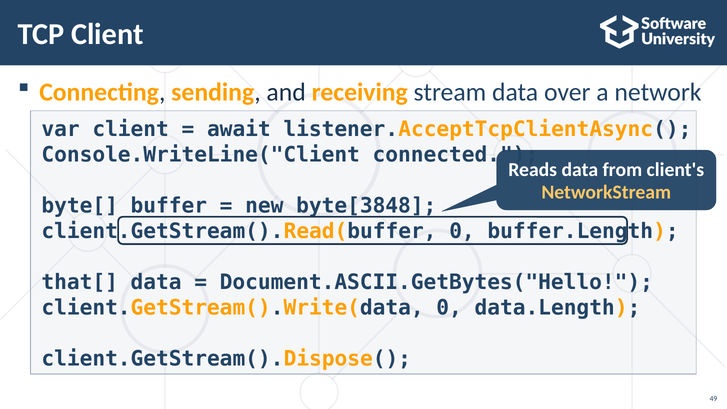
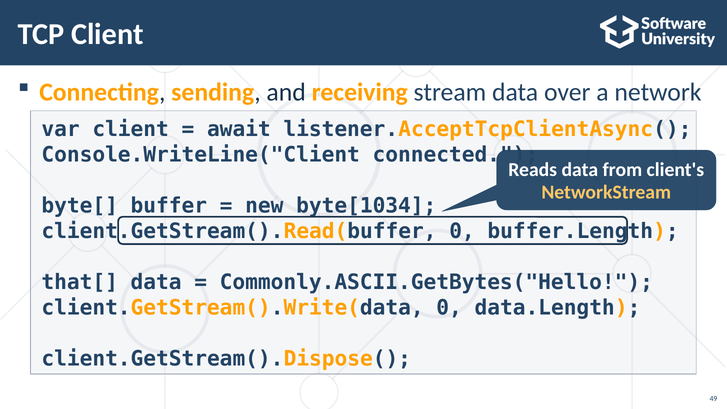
byte[3848: byte[3848 -> byte[1034
Document.ASCII.GetBytes("Hello: Document.ASCII.GetBytes("Hello -> Commonly.ASCII.GetBytes("Hello
